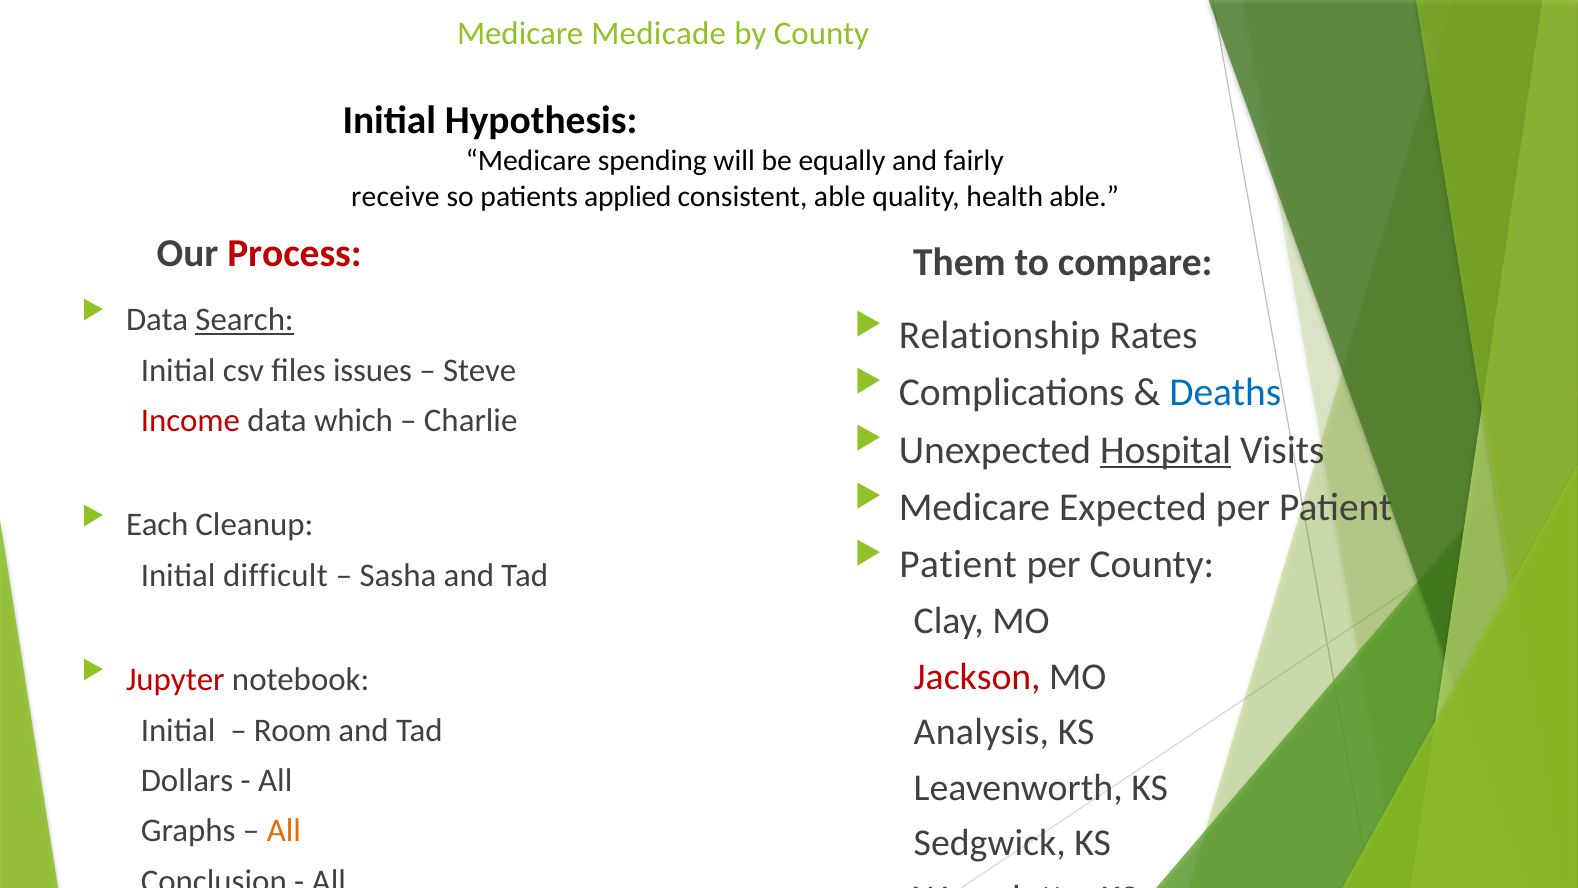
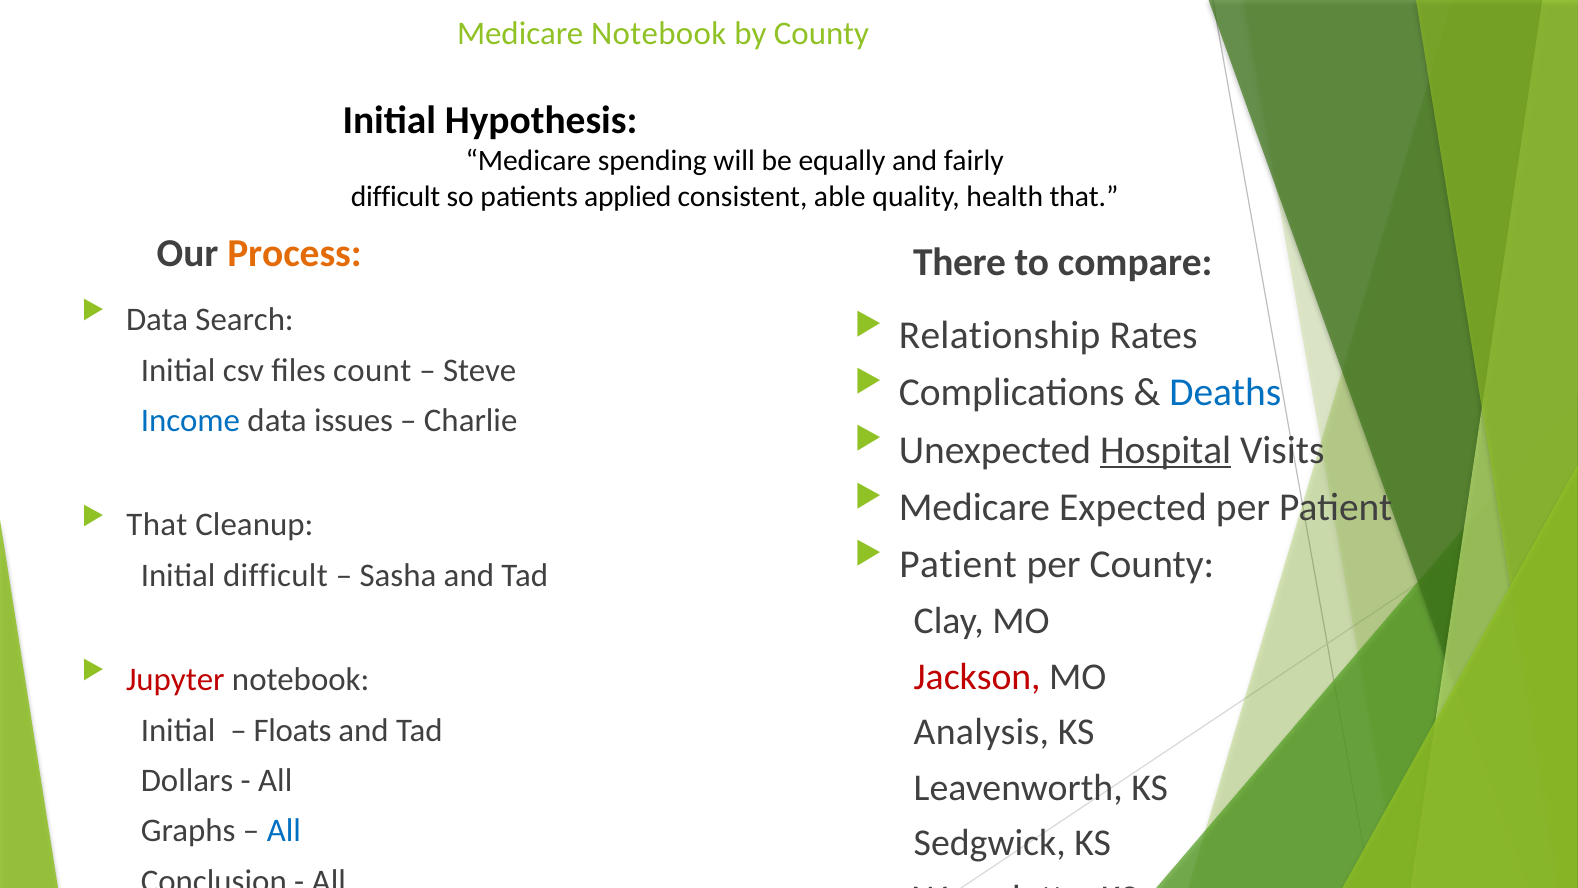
Medicare Medicade: Medicade -> Notebook
receive at (395, 197): receive -> difficult
health able: able -> that
Process colour: red -> orange
Them: Them -> There
Search underline: present -> none
issues: issues -> count
Income colour: red -> blue
which: which -> issues
Each at (157, 525): Each -> That
Room: Room -> Floats
All at (284, 830) colour: orange -> blue
